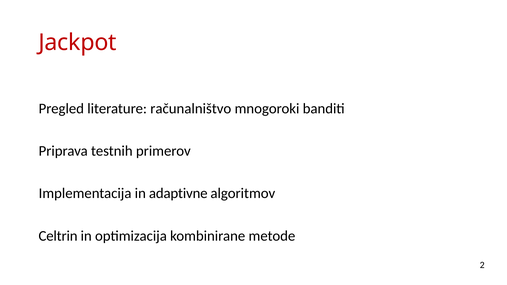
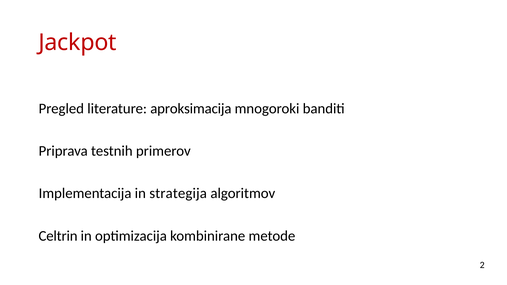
računalništvo: računalništvo -> aproksimacija
adaptivne: adaptivne -> strategija
